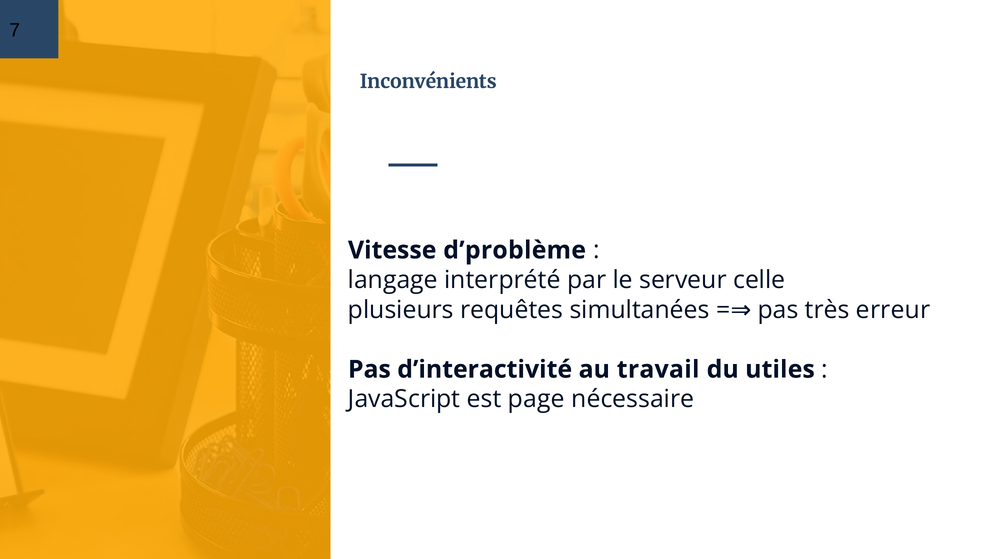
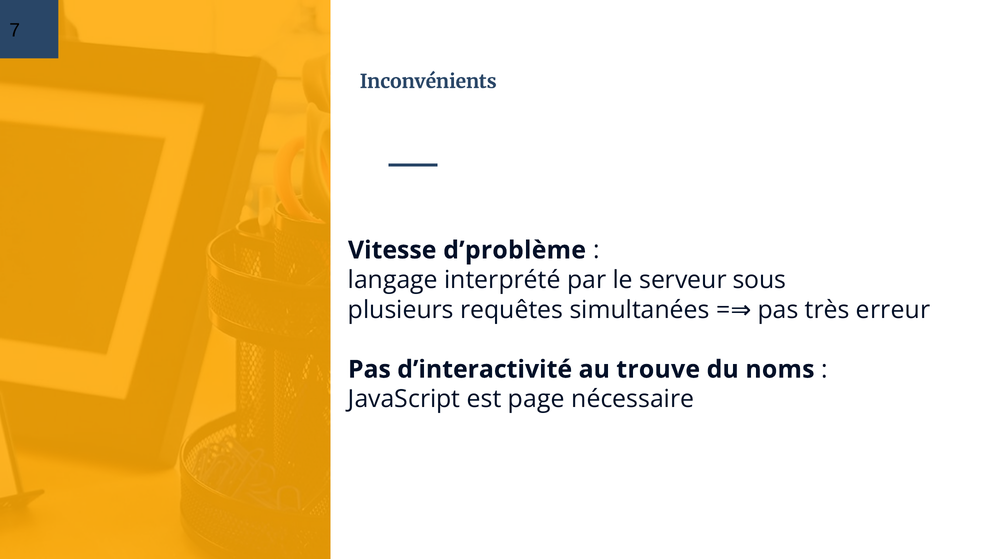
celle: celle -> sous
travail: travail -> trouve
utiles: utiles -> noms
